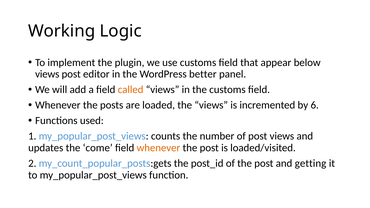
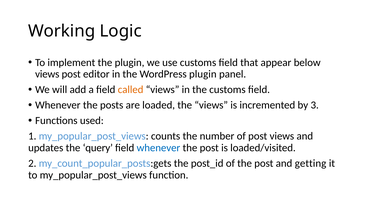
WordPress better: better -> plugin
6: 6 -> 3
come: come -> query
whenever at (158, 148) colour: orange -> blue
